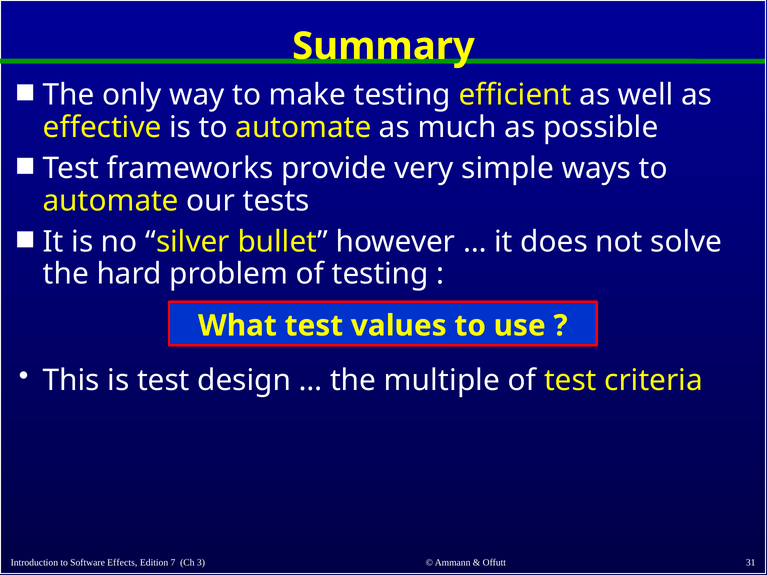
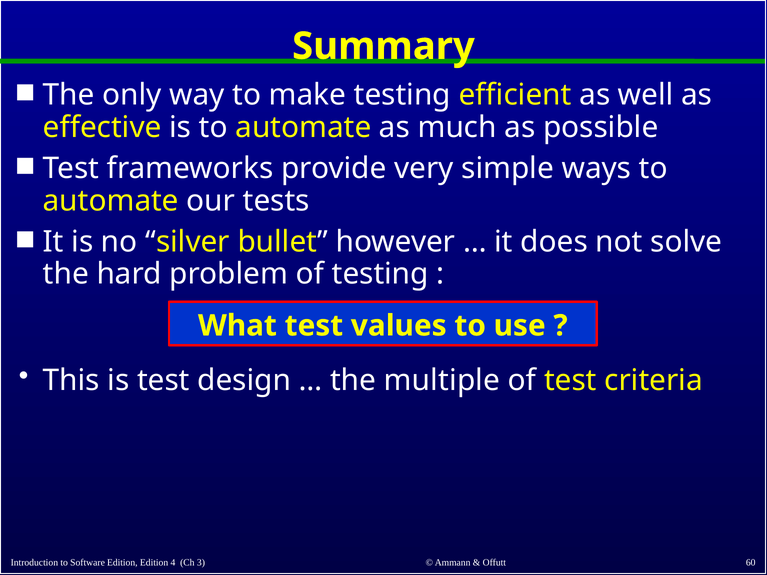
Software Effects: Effects -> Edition
7: 7 -> 4
31: 31 -> 60
